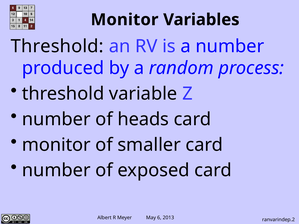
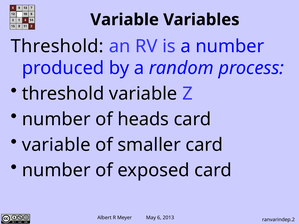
Monitor at (125, 20): Monitor -> Variable
monitor at (56, 145): monitor -> variable
